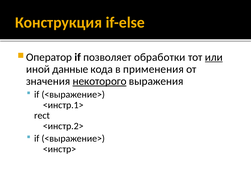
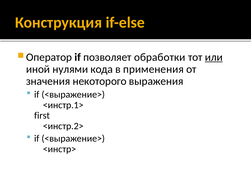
данные: данные -> нулями
некоторого underline: present -> none
rect: rect -> first
